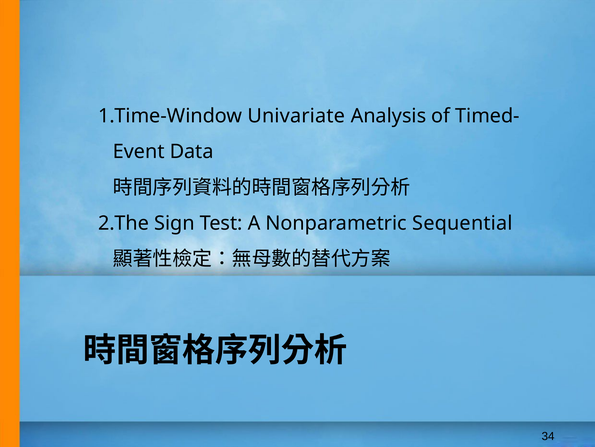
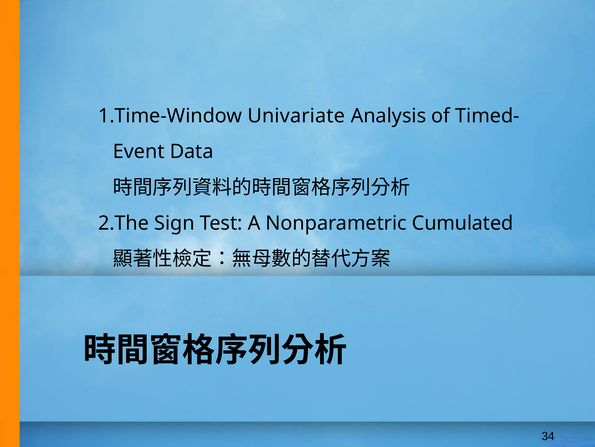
Sequential: Sequential -> Cumulated
